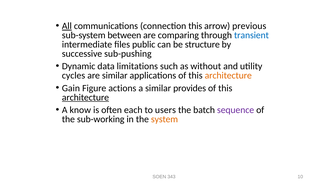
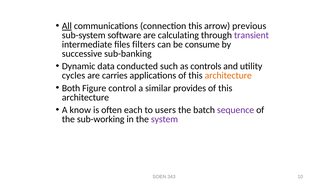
between: between -> software
comparing: comparing -> calculating
transient colour: blue -> purple
public: public -> filters
structure: structure -> consume
sub-pushing: sub-pushing -> sub-banking
limitations: limitations -> conducted
without: without -> controls
are similar: similar -> carries
Gain: Gain -> Both
actions: actions -> control
architecture at (85, 97) underline: present -> none
system colour: orange -> purple
